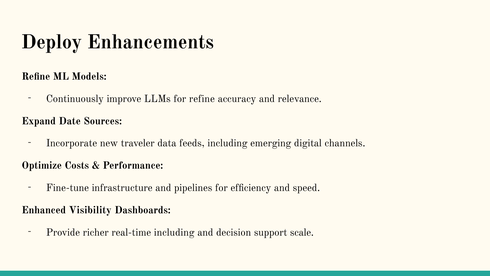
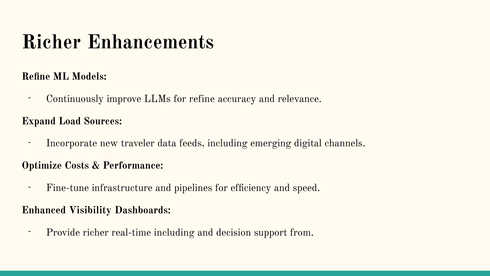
Deploy at (52, 42): Deploy -> Richer
Date: Date -> Load
scale: scale -> from
